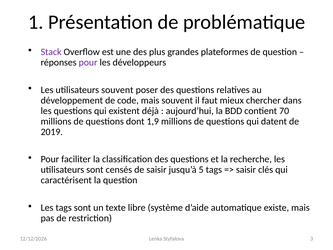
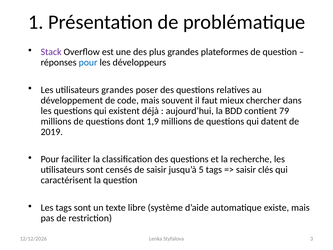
pour at (88, 62) colour: purple -> blue
utilisateurs souvent: souvent -> grandes
70: 70 -> 79
